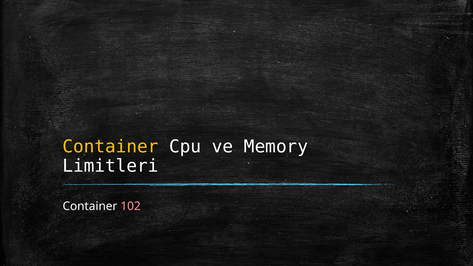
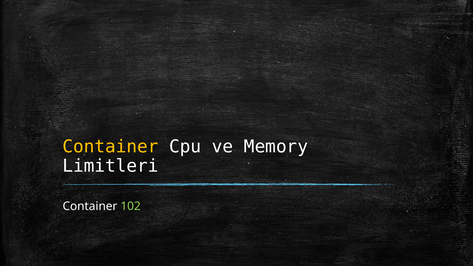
102 colour: pink -> light green
